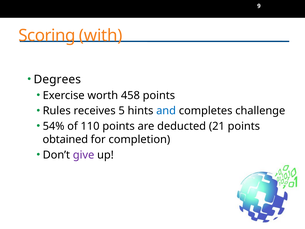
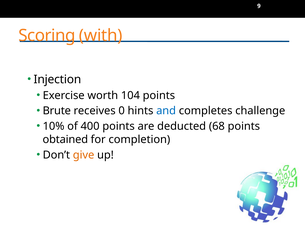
Degrees: Degrees -> Injection
458: 458 -> 104
Rules: Rules -> Brute
5: 5 -> 0
54%: 54% -> 10%
110: 110 -> 400
21: 21 -> 68
give colour: purple -> orange
